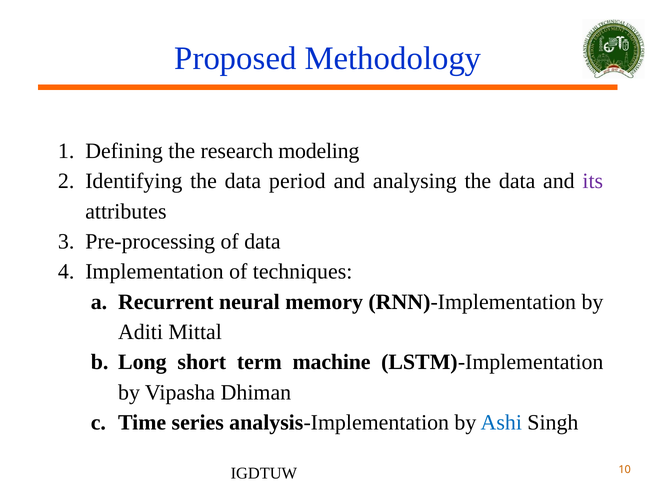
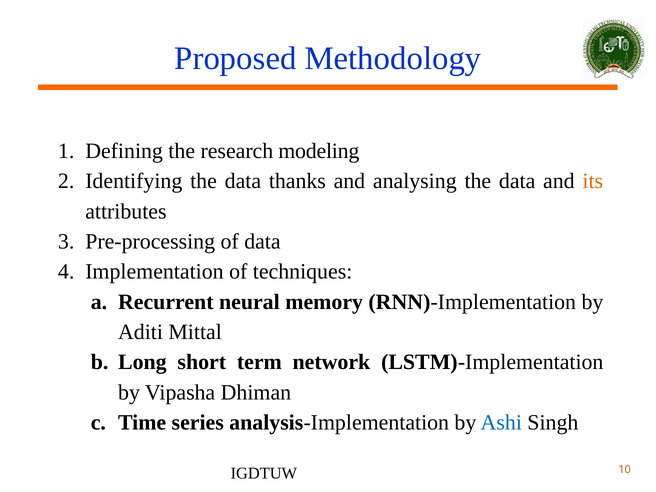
period: period -> thanks
its colour: purple -> orange
machine: machine -> network
